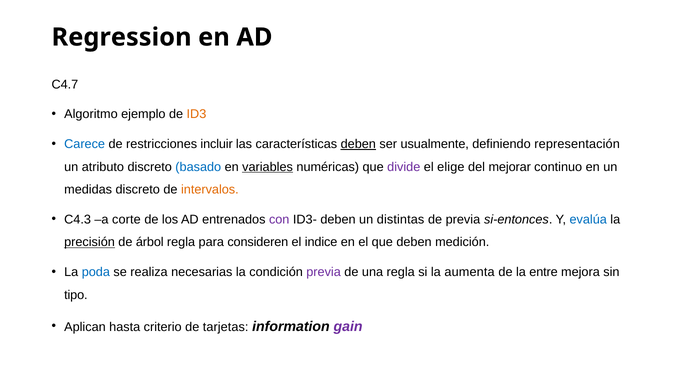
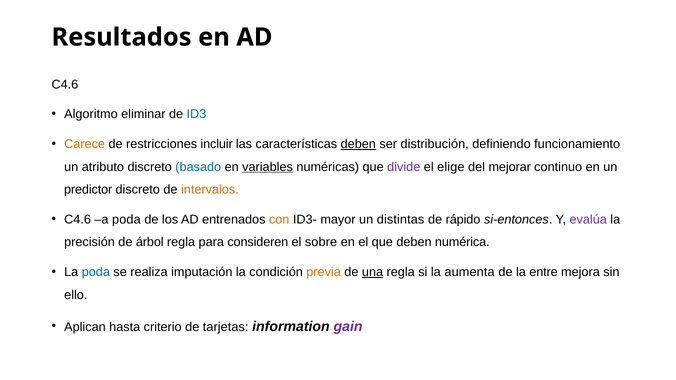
Regression: Regression -> Resultados
C4.7 at (65, 84): C4.7 -> C4.6
ejemplo: ejemplo -> eliminar
ID3 colour: orange -> blue
Carece colour: blue -> orange
usualmente: usualmente -> distribución
representación: representación -> funcionamiento
medidas: medidas -> predictor
C4.3 at (78, 220): C4.3 -> C4.6
a corte: corte -> poda
con colour: purple -> orange
ID3- deben: deben -> mayor
de previa: previa -> rápido
evalúa colour: blue -> purple
precisión underline: present -> none
indice: indice -> sobre
medición: medición -> numérica
necesarias: necesarias -> imputación
previa at (324, 272) colour: purple -> orange
una underline: none -> present
tipo: tipo -> ello
